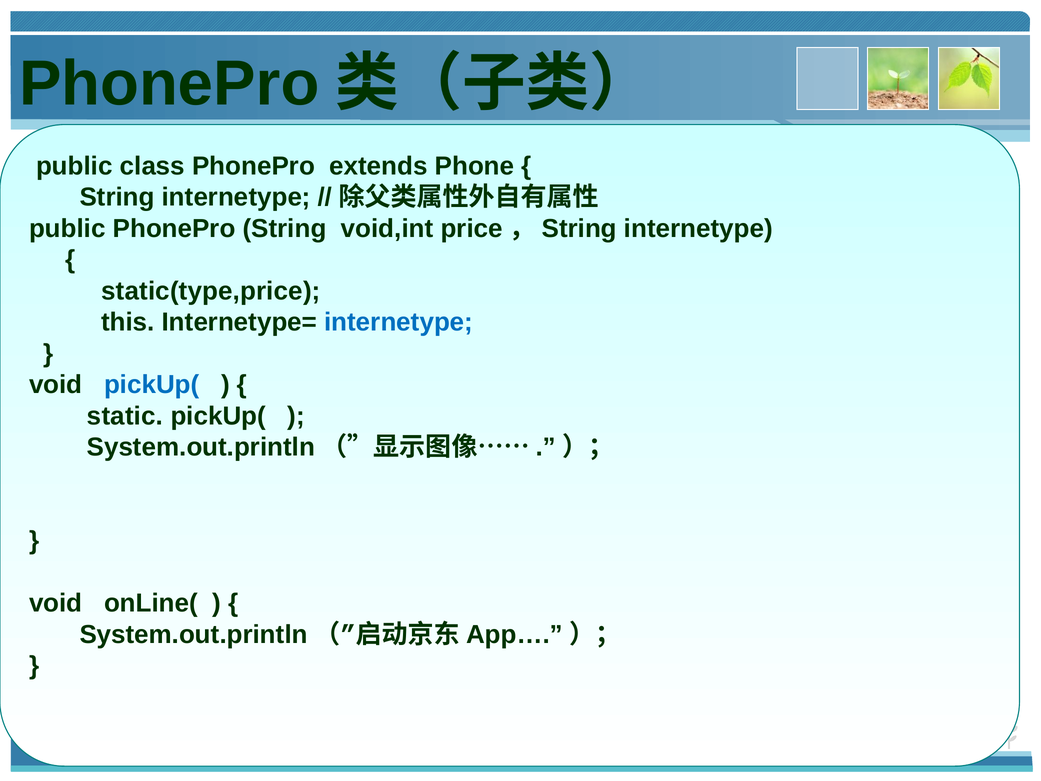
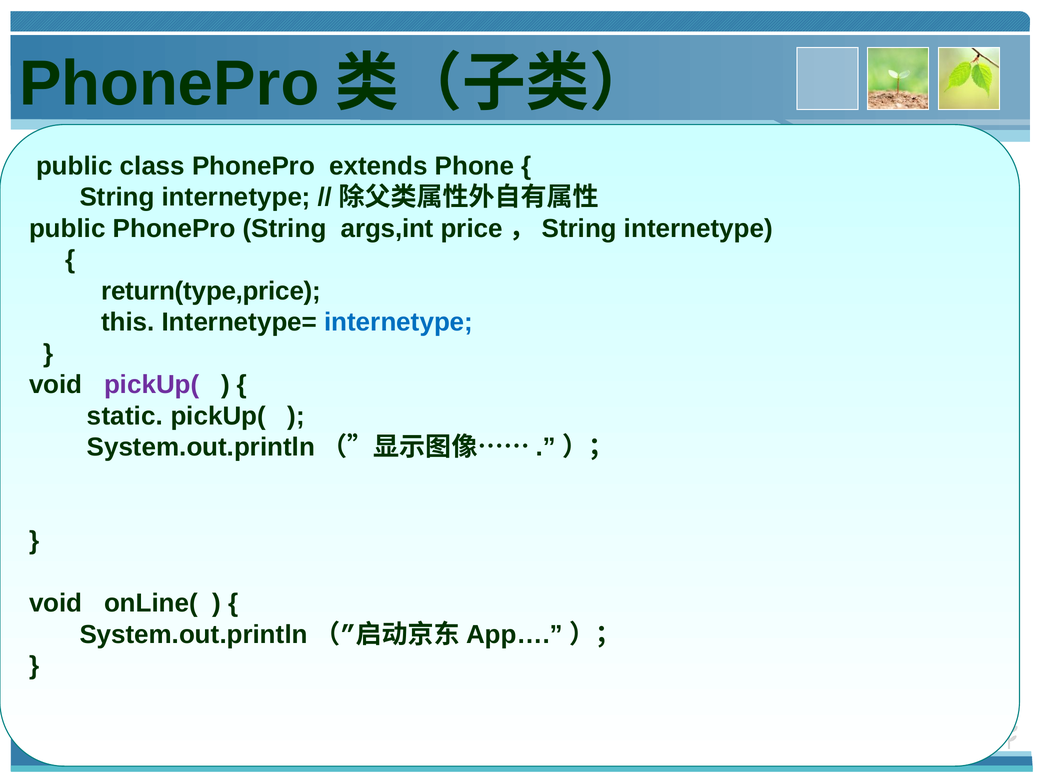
void,int: void,int -> args,int
static(type,price: static(type,price -> return(type,price
pickUp( at (152, 385) colour: blue -> purple
